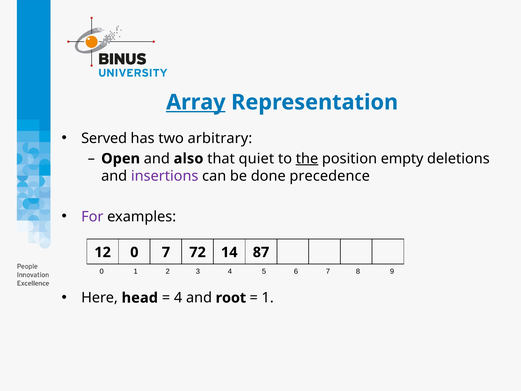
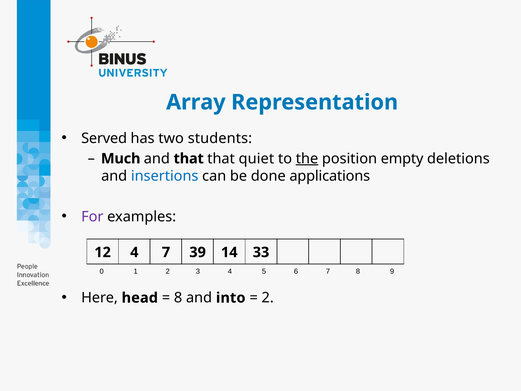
Array underline: present -> none
arbitrary: arbitrary -> students
Open: Open -> Much
and also: also -> that
insertions colour: purple -> blue
precedence: precedence -> applications
12 0: 0 -> 4
72: 72 -> 39
87: 87 -> 33
4 at (178, 298): 4 -> 8
root: root -> into
1 at (268, 298): 1 -> 2
